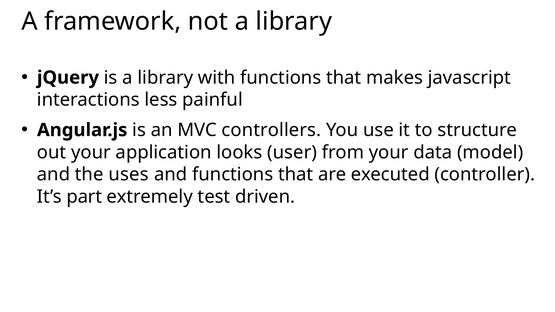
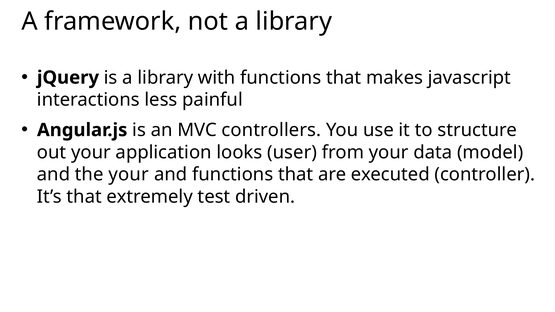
the uses: uses -> your
It’s part: part -> that
